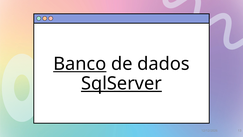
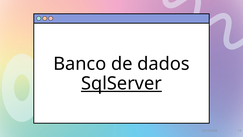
Banco underline: present -> none
